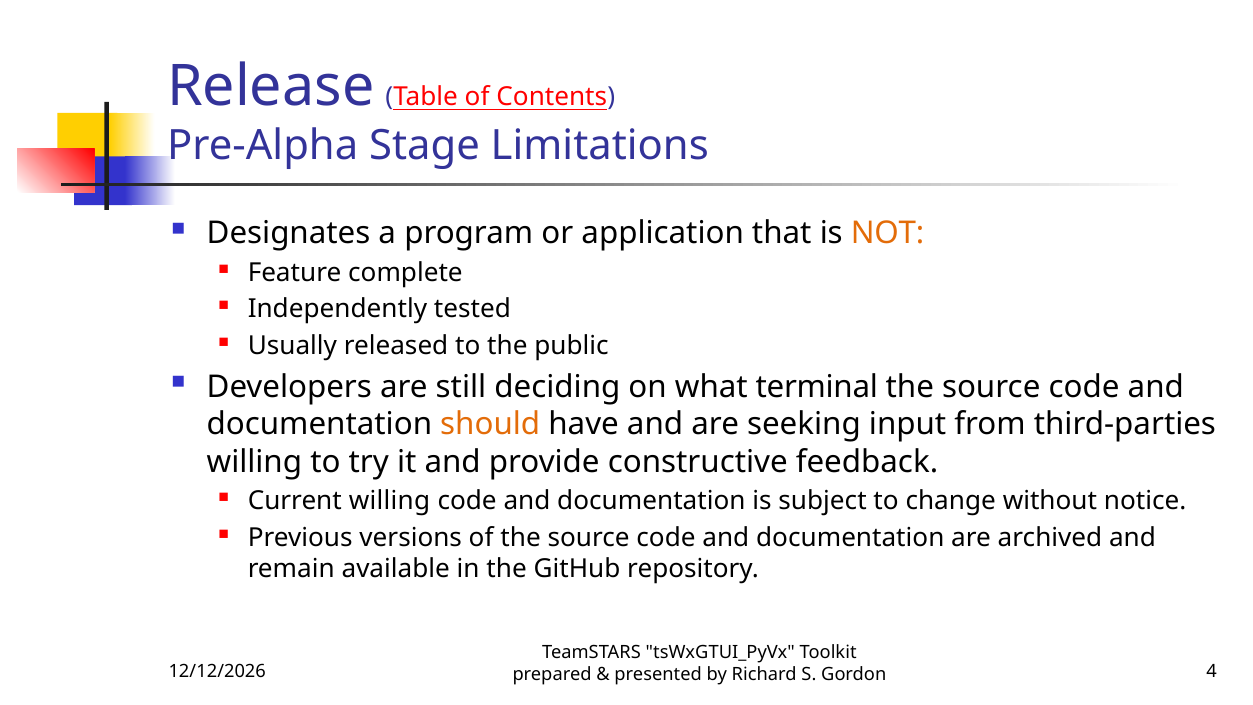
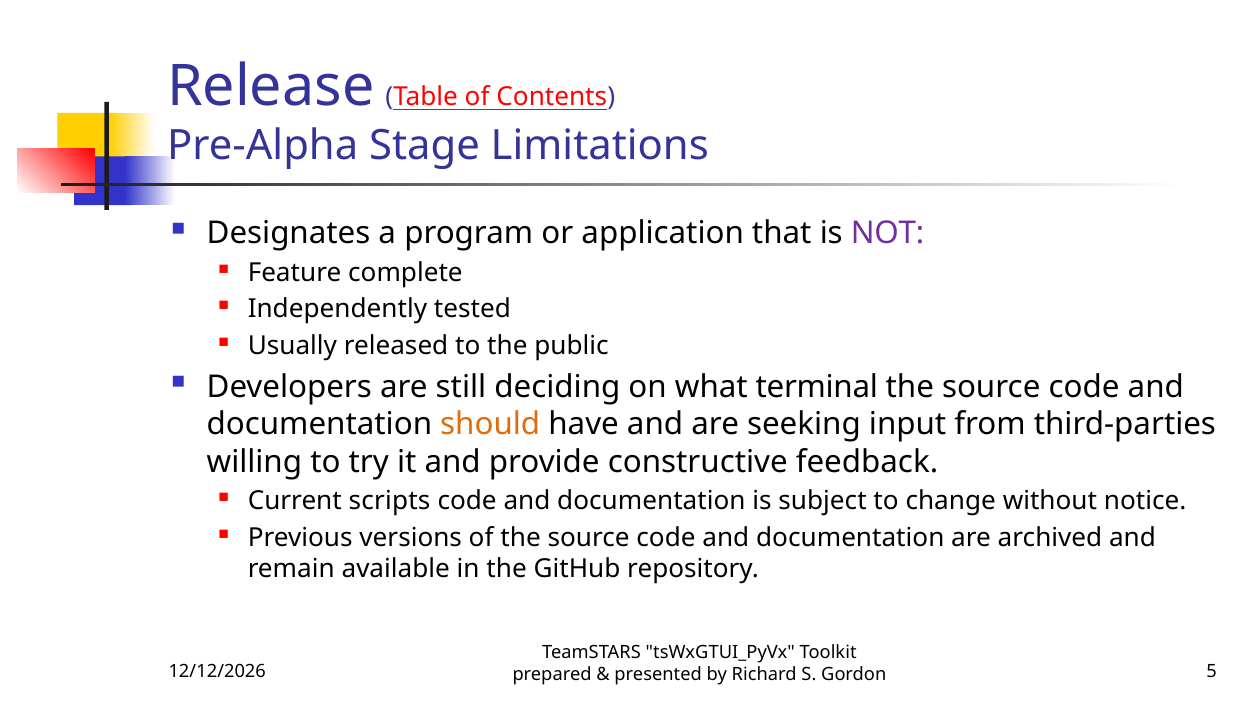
NOT colour: orange -> purple
Current willing: willing -> scripts
4: 4 -> 5
